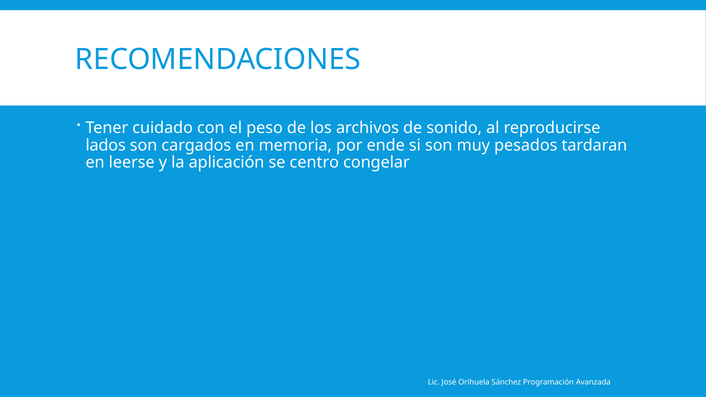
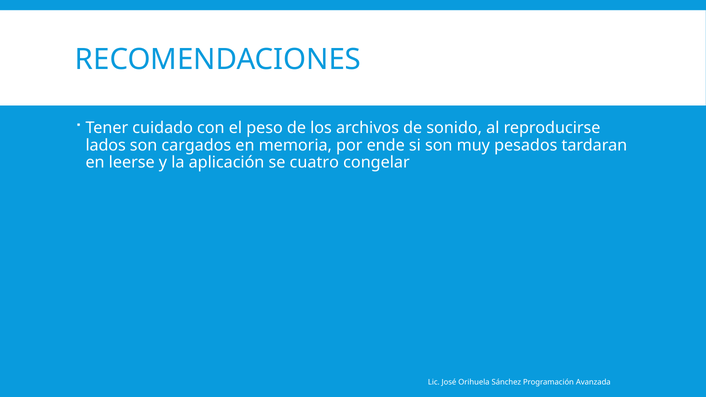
centro: centro -> cuatro
